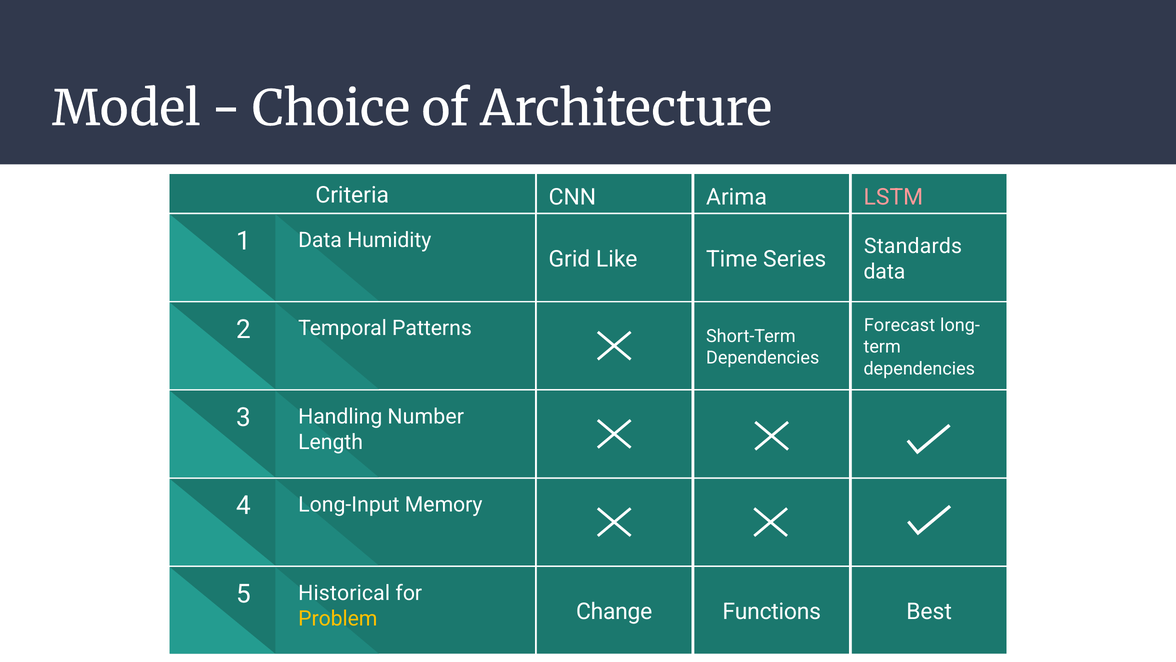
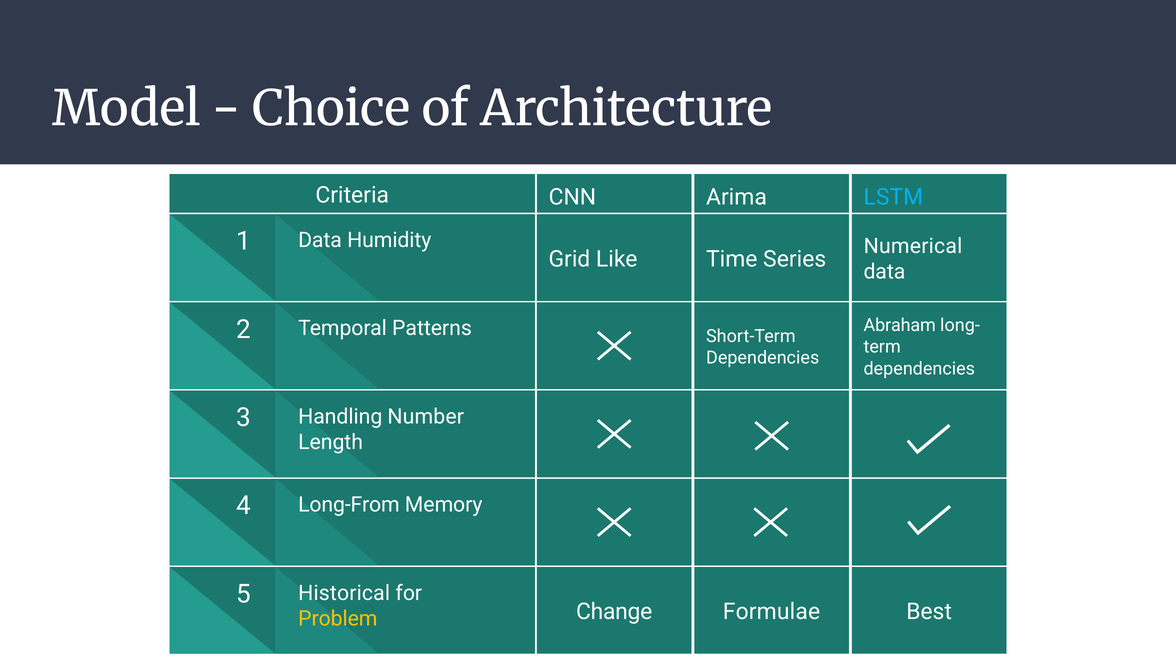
LSTM colour: pink -> light blue
Standards: Standards -> Numerical
Forecast: Forecast -> Abraham
Long-Input: Long-Input -> Long-From
Functions: Functions -> Formulae
